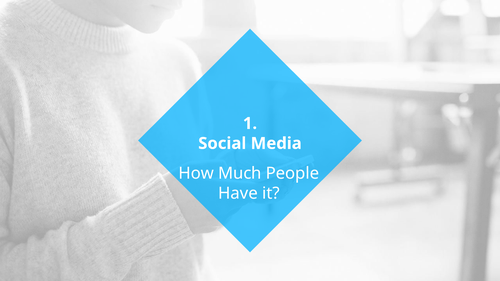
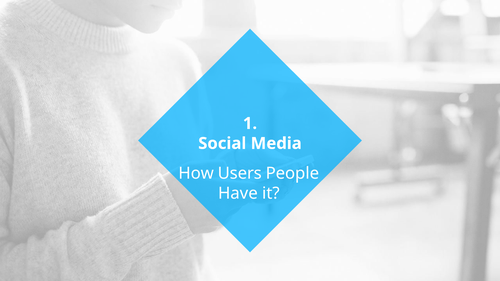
Much: Much -> Users
